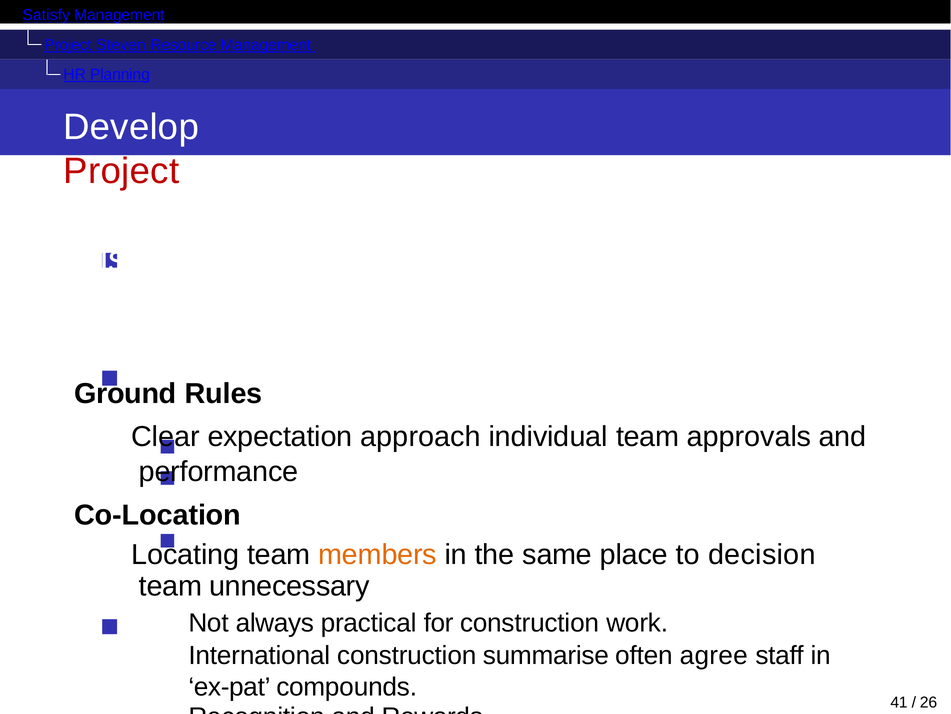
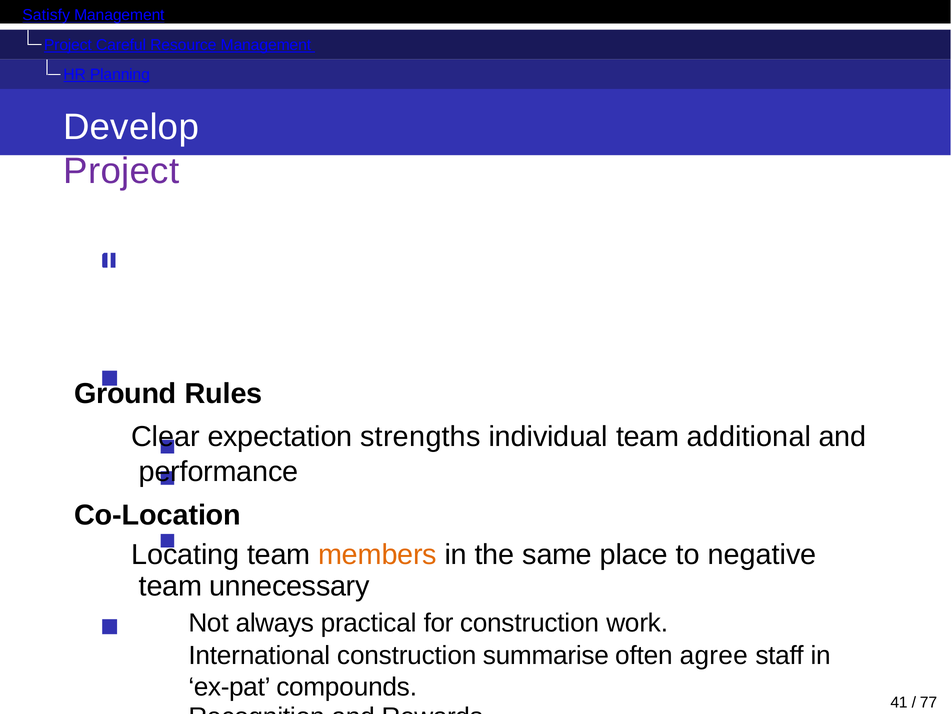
Steven: Steven -> Careful
Project at (121, 171) colour: red -> purple
Arise: Arise -> Skills
approach: approach -> strengths
approvals: approvals -> additional
decision: decision -> negative
26: 26 -> 77
